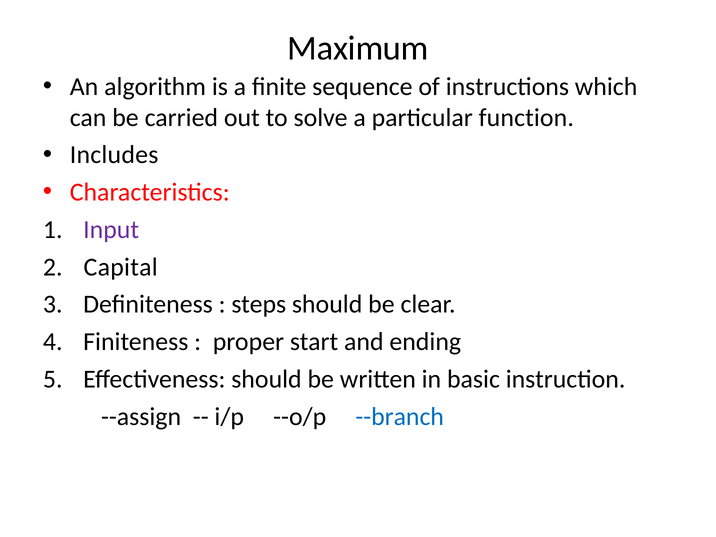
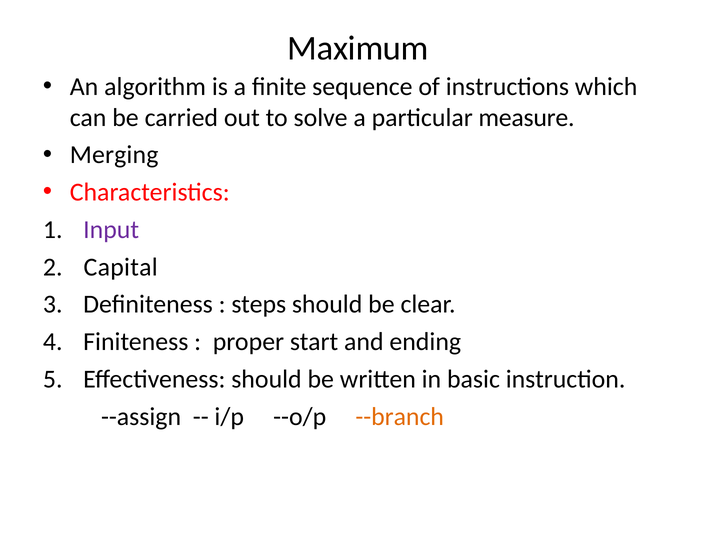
function: function -> measure
Includes: Includes -> Merging
--branch colour: blue -> orange
